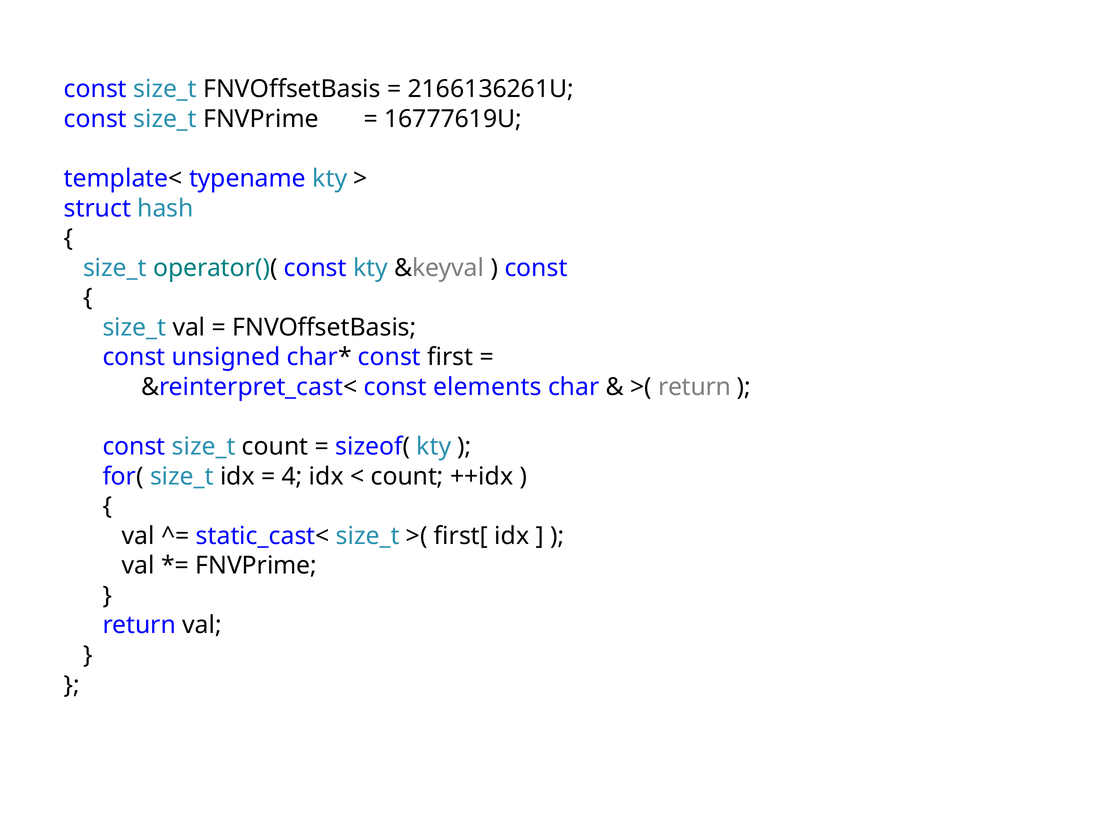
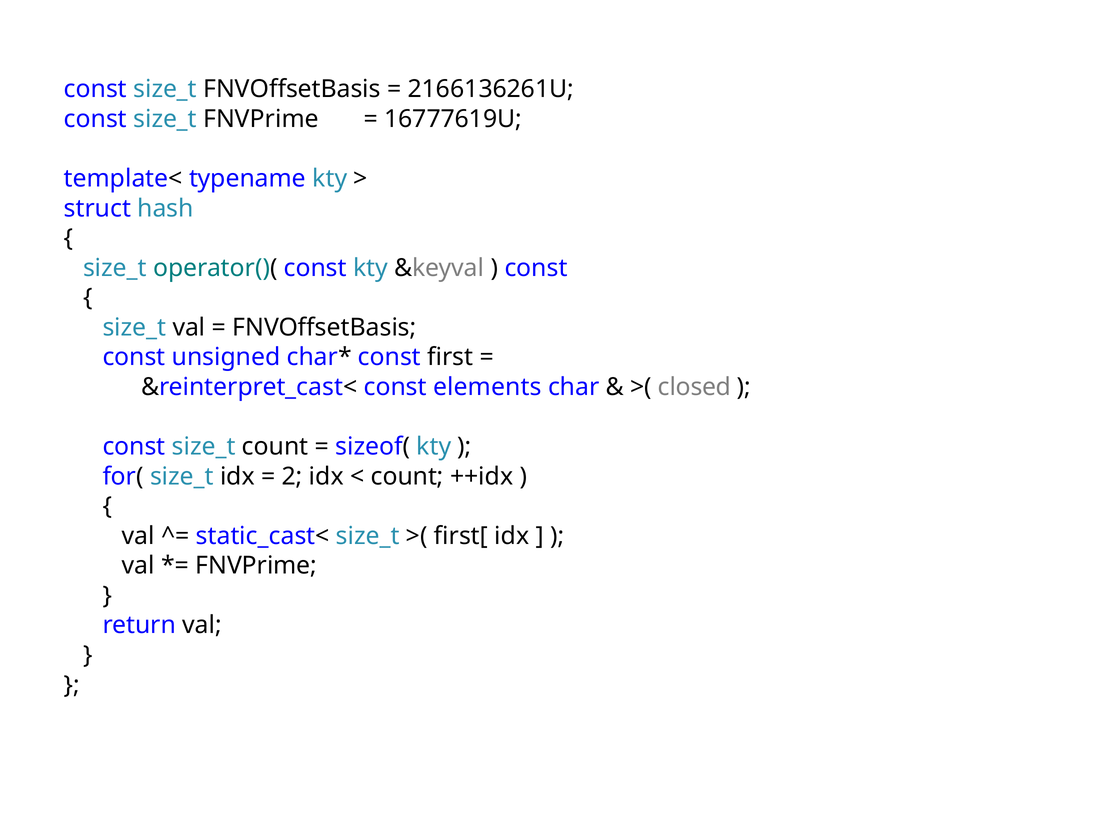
return at (695, 387): return -> closed
4: 4 -> 2
